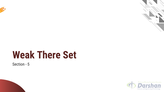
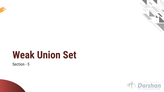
There: There -> Union
